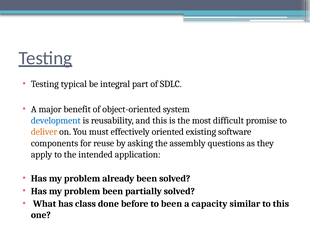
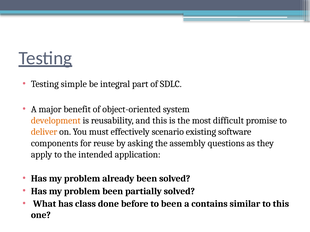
typical: typical -> simple
development colour: blue -> orange
oriented: oriented -> scenario
capacity: capacity -> contains
